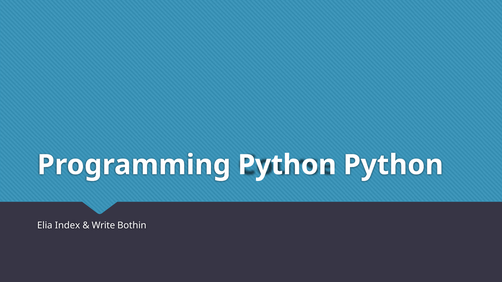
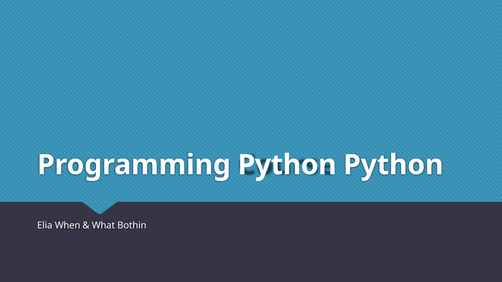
Index: Index -> When
Write: Write -> What
